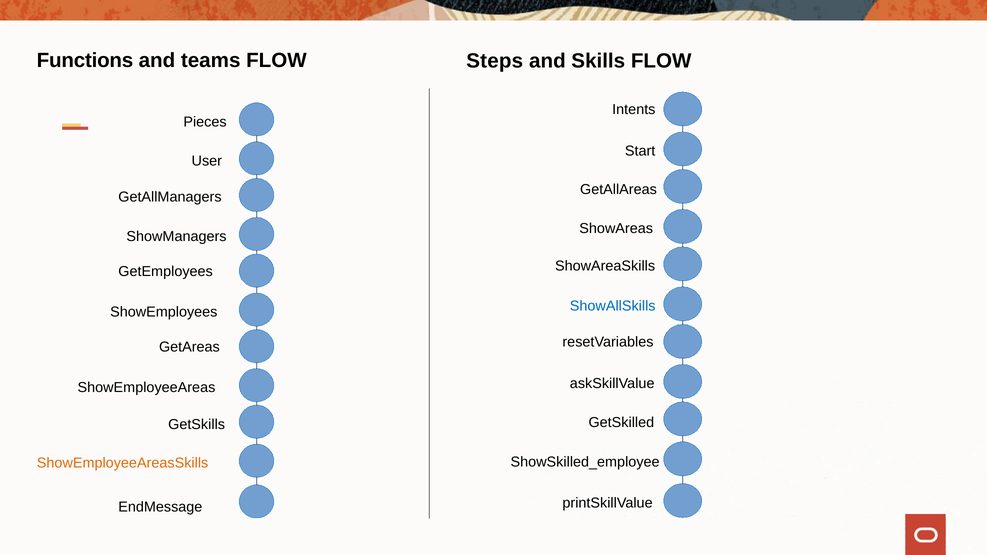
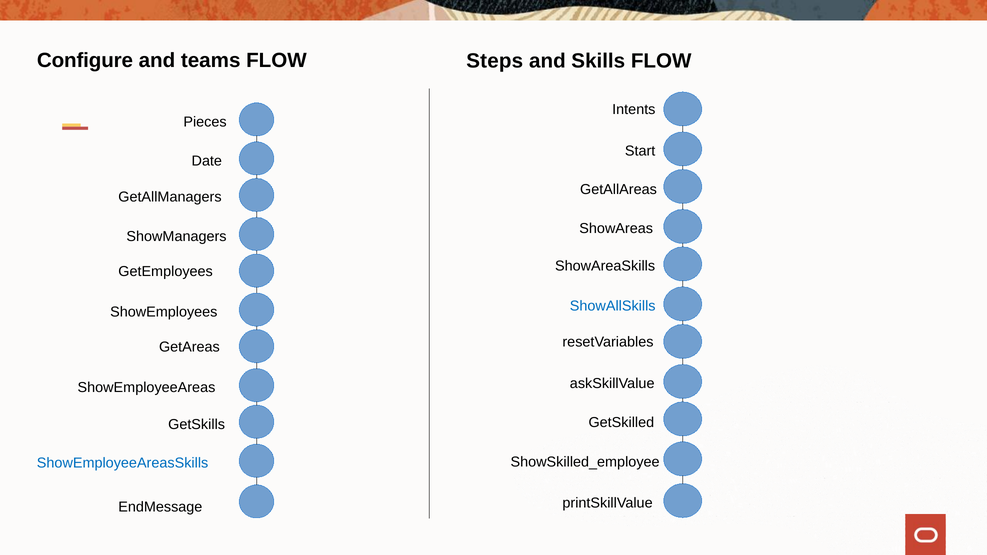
Functions: Functions -> Configure
User: User -> Date
ShowEmployeeAreasSkills colour: orange -> blue
